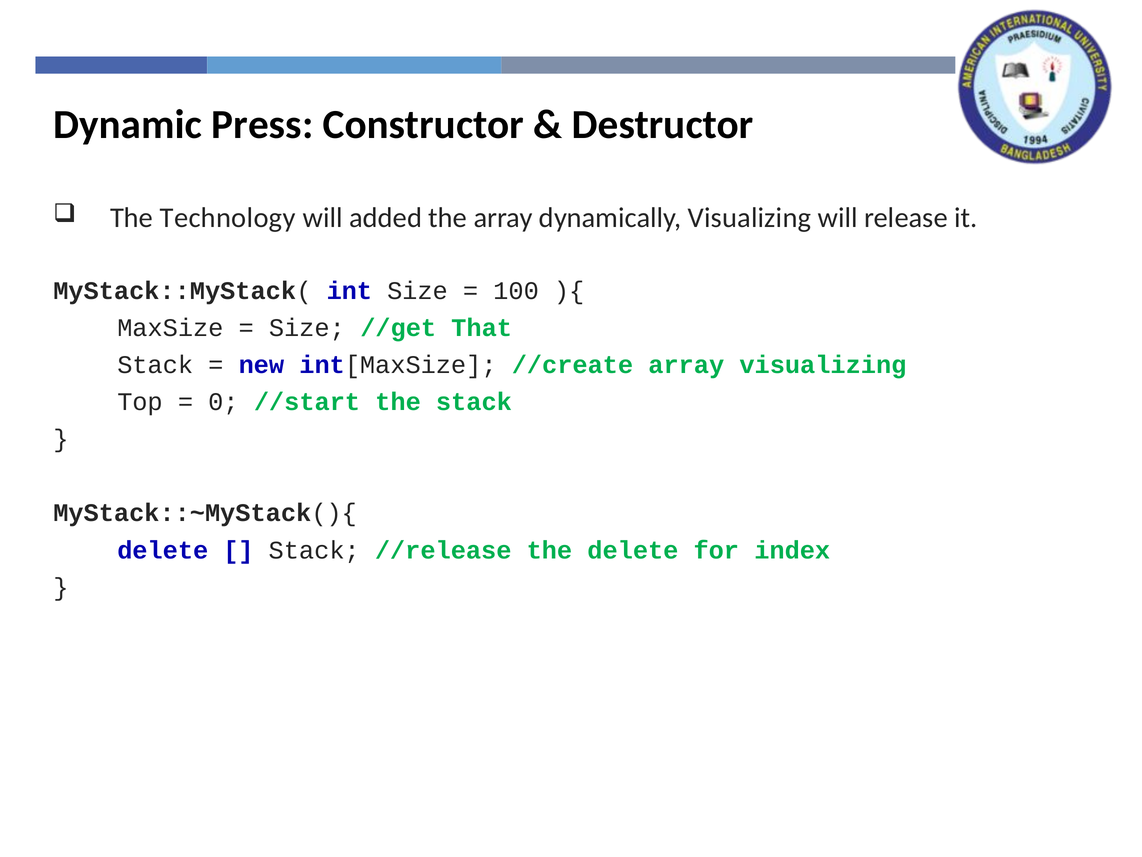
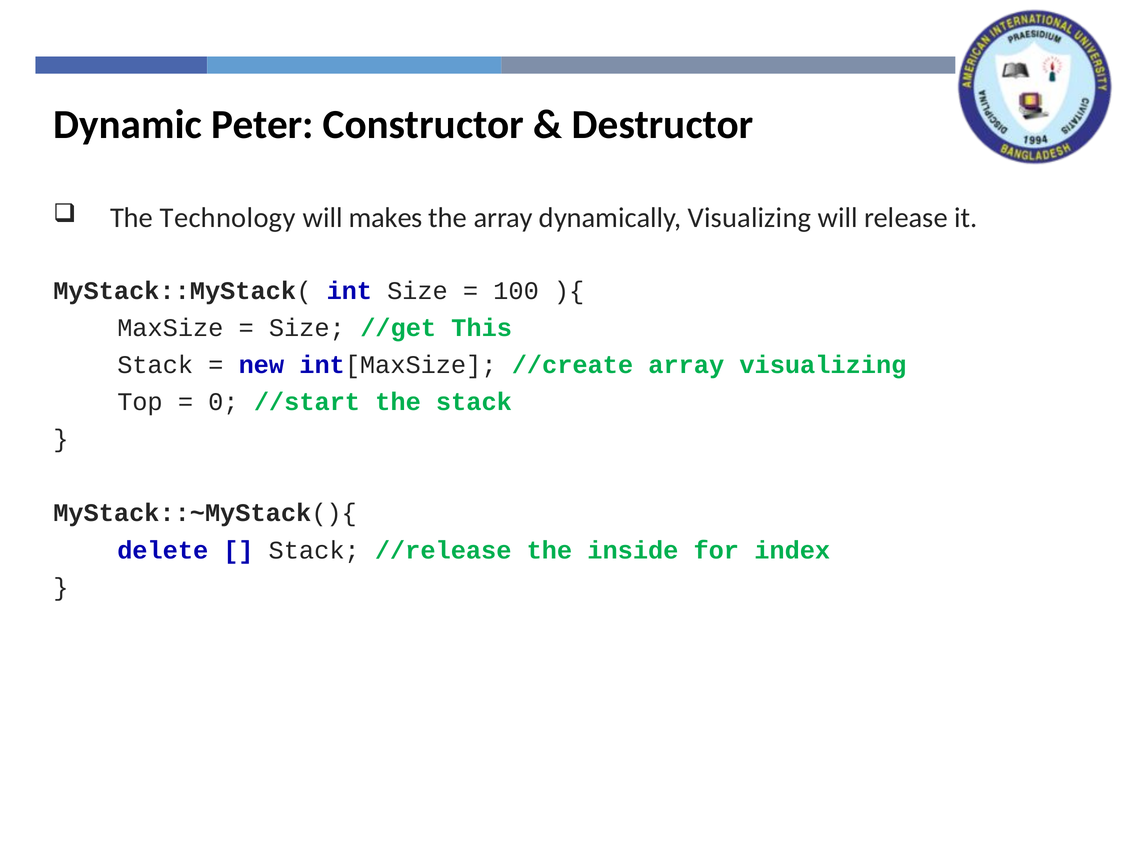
Press: Press -> Peter
added: added -> makes
That: That -> This
the delete: delete -> inside
